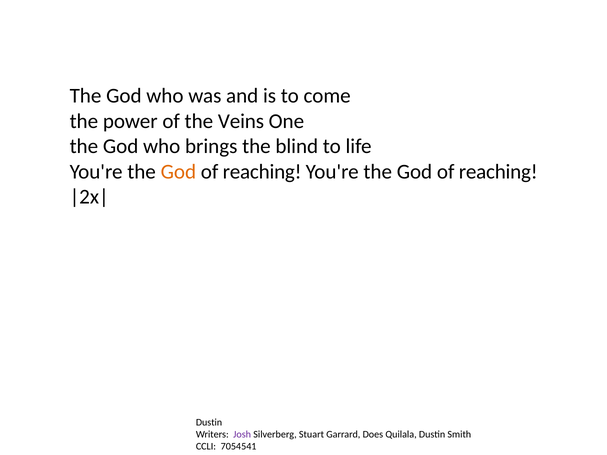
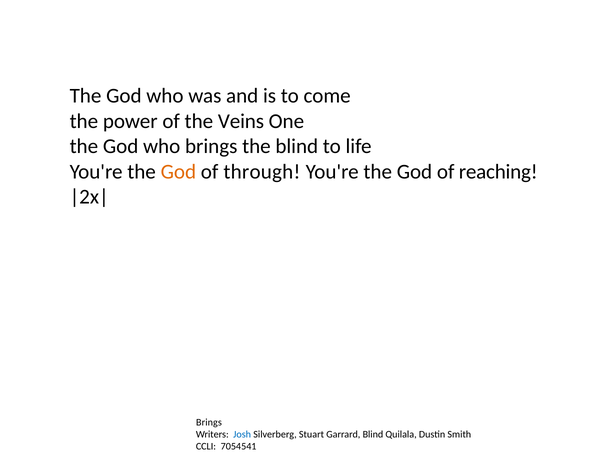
reaching at (262, 172): reaching -> through
Dustin at (209, 422): Dustin -> Brings
Josh colour: purple -> blue
Garrard Does: Does -> Blind
